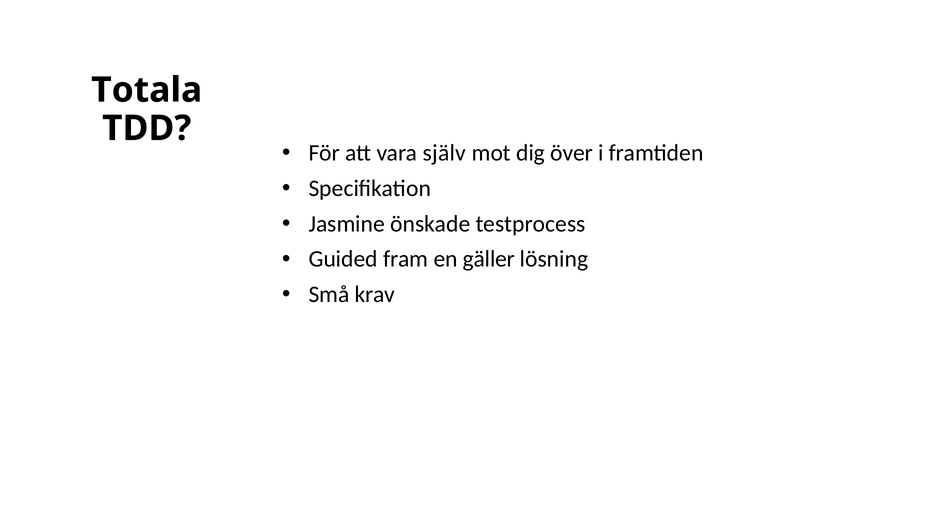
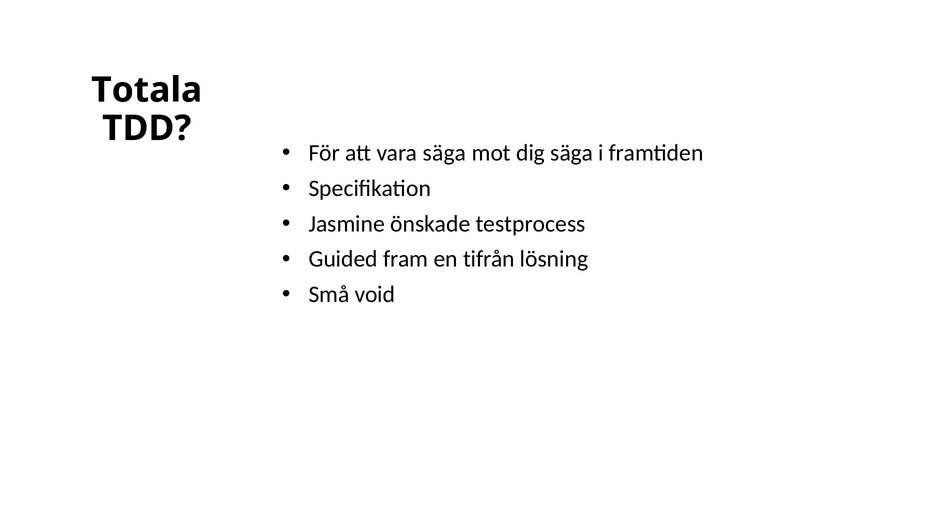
vara själv: själv -> säga
dig över: över -> säga
gäller: gäller -> tifrån
krav: krav -> void
